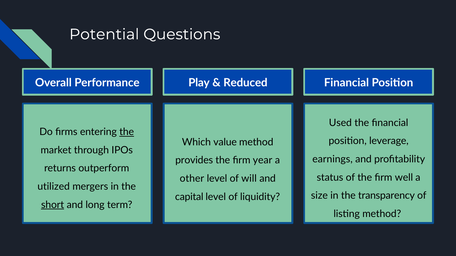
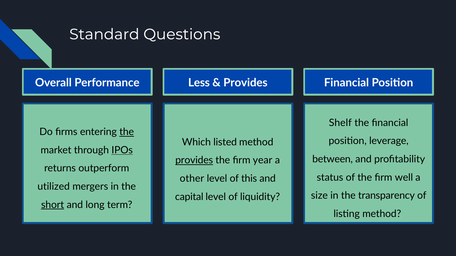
Potential: Potential -> Standard
Play: Play -> Less
Reduced at (245, 83): Reduced -> Provides
Used: Used -> Shelf
value: value -> listed
IPOs underline: none -> present
earnings: earnings -> between
provides at (194, 161) underline: none -> present
will: will -> this
